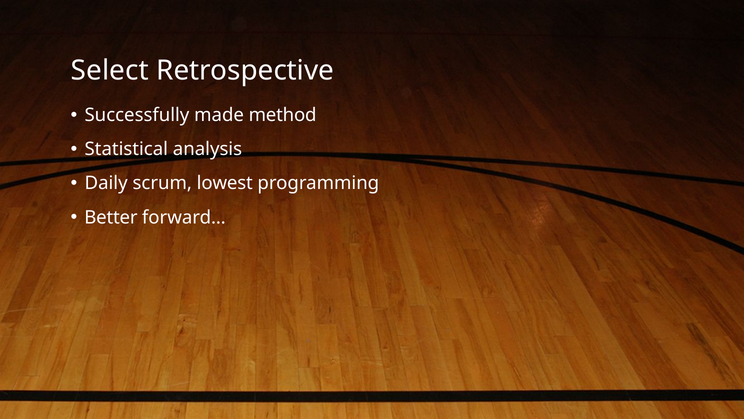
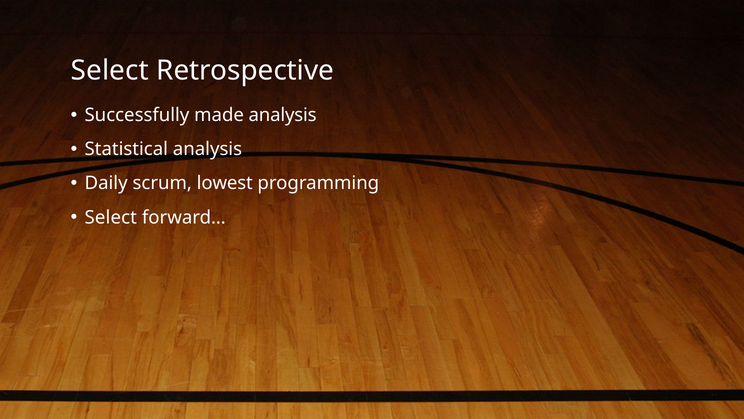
made method: method -> analysis
Better at (111, 217): Better -> Select
